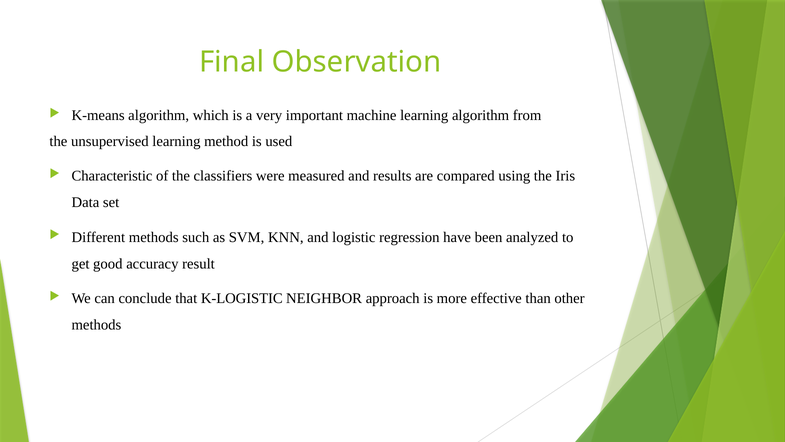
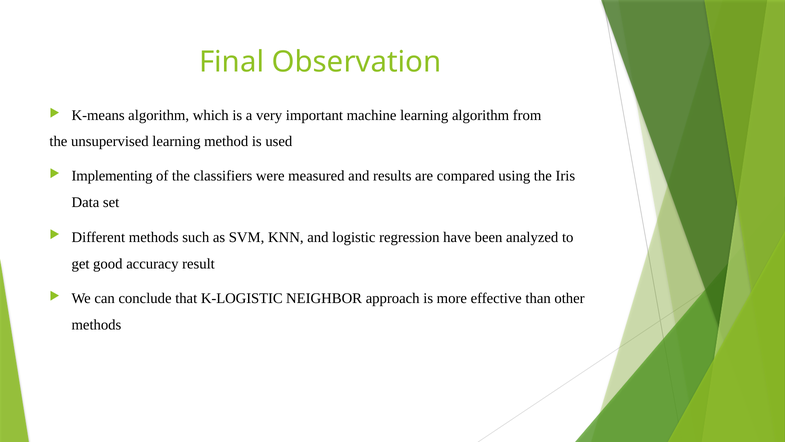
Characteristic: Characteristic -> Implementing
